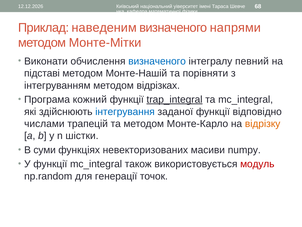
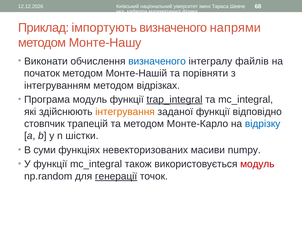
наведеним: наведеним -> імпортують
Монте-Мітки: Монте-Мітки -> Монте-Нашу
певний: певний -> файлів
підставі: підставі -> початок
Програма кожний: кожний -> модуль
інтегрування colour: blue -> orange
числами: числами -> стовпчик
відрізку colour: orange -> blue
генерації underline: none -> present
